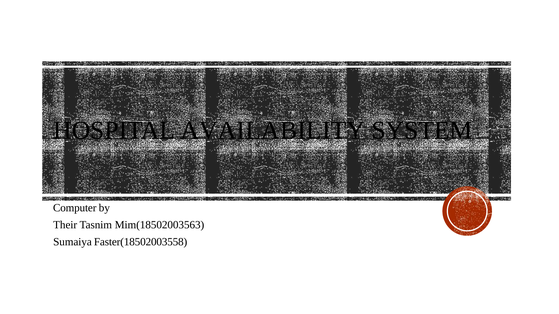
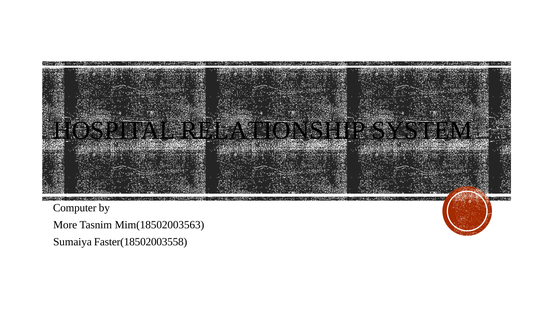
AVAILABILITY: AVAILABILITY -> RELATIONSHIP
Their: Their -> More
